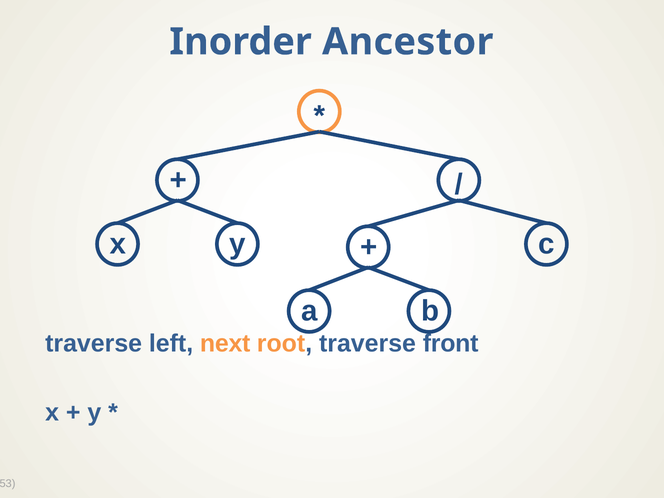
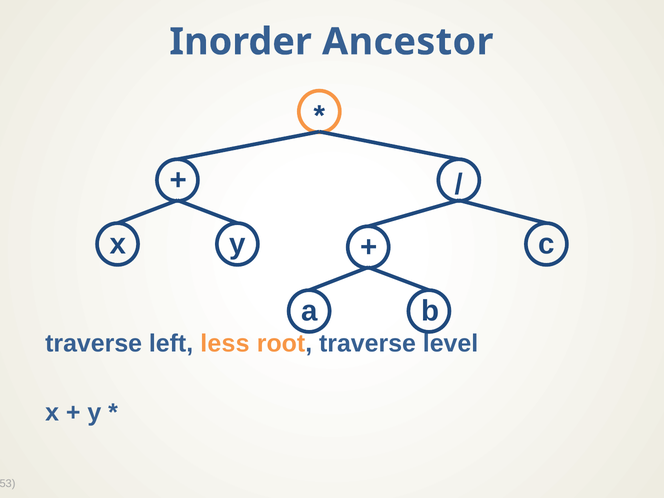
next: next -> less
front: front -> level
